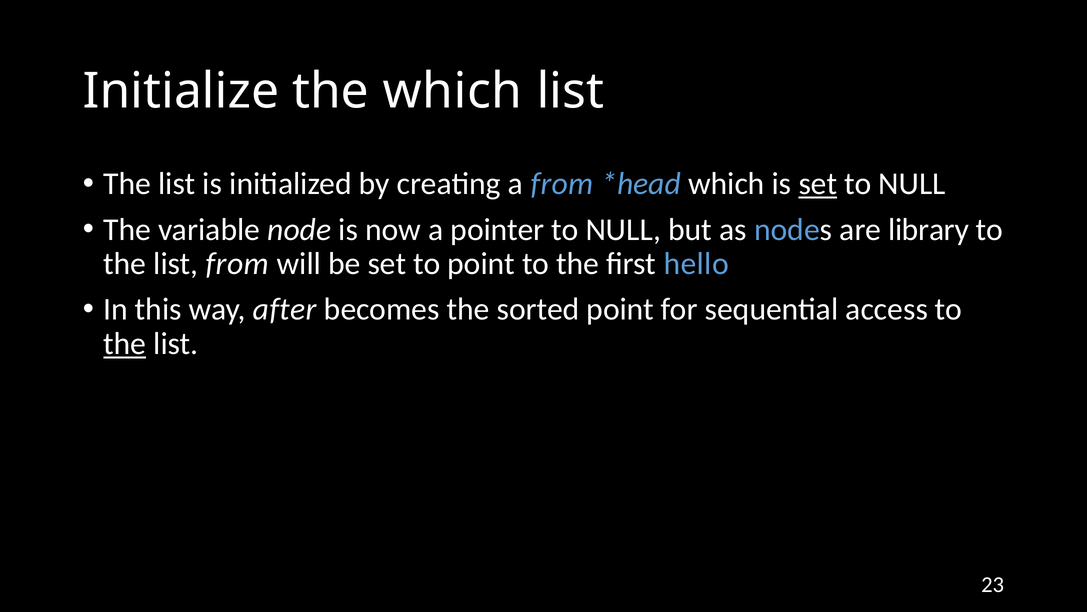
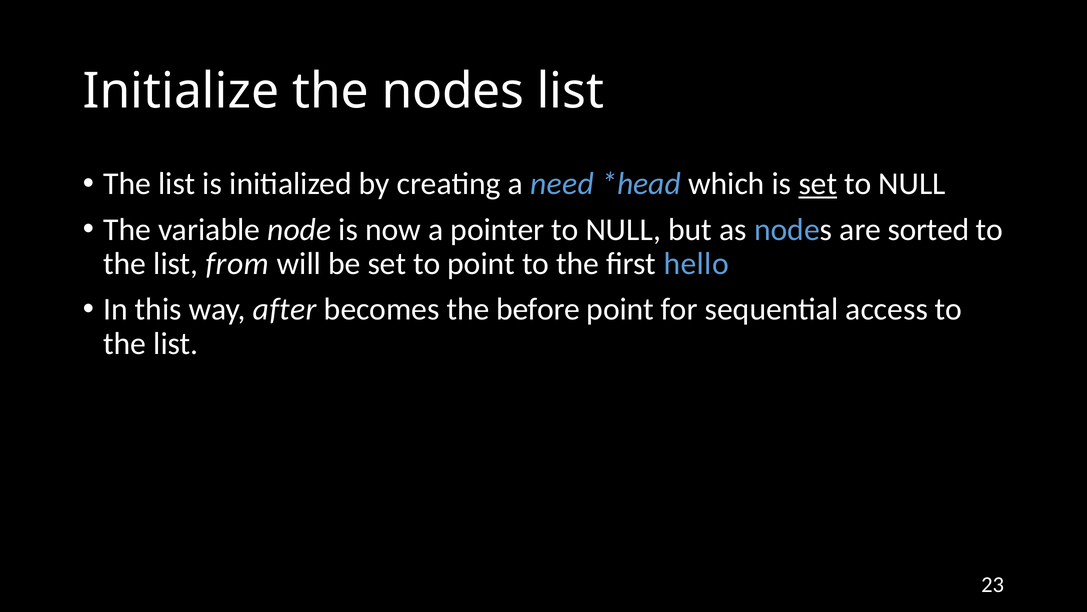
the which: which -> nodes
a from: from -> need
library: library -> sorted
sorted: sorted -> before
the at (125, 343) underline: present -> none
